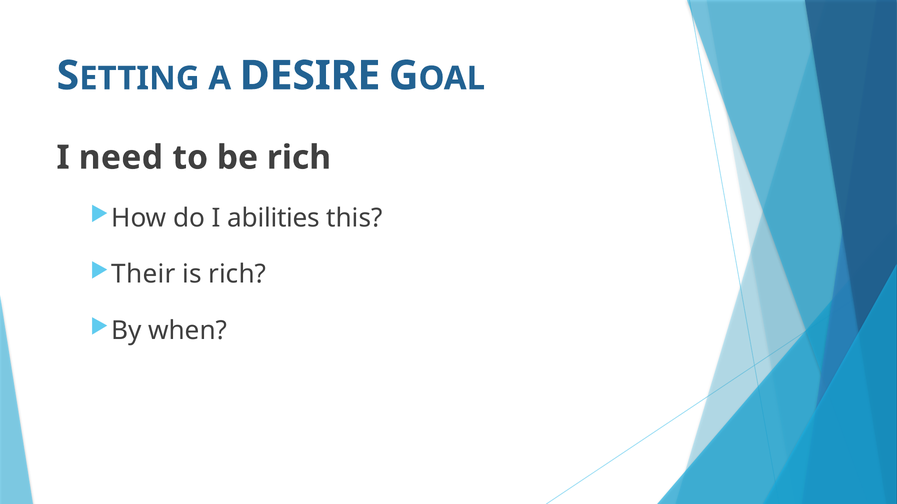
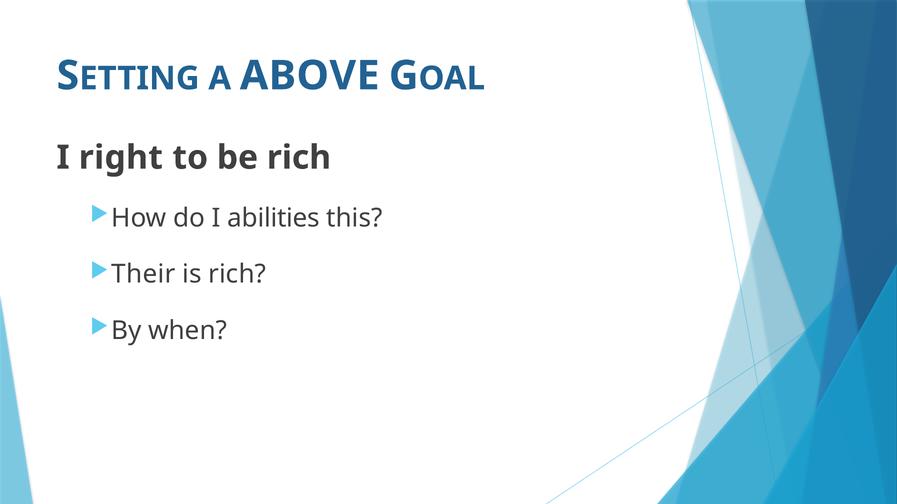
DESIRE: DESIRE -> ABOVE
need: need -> right
